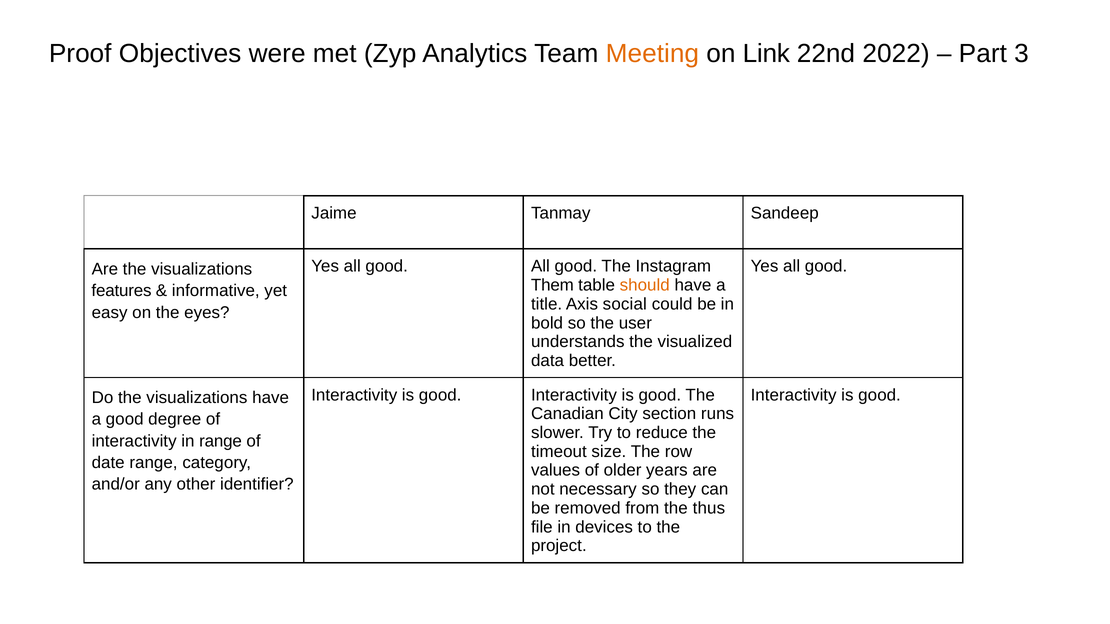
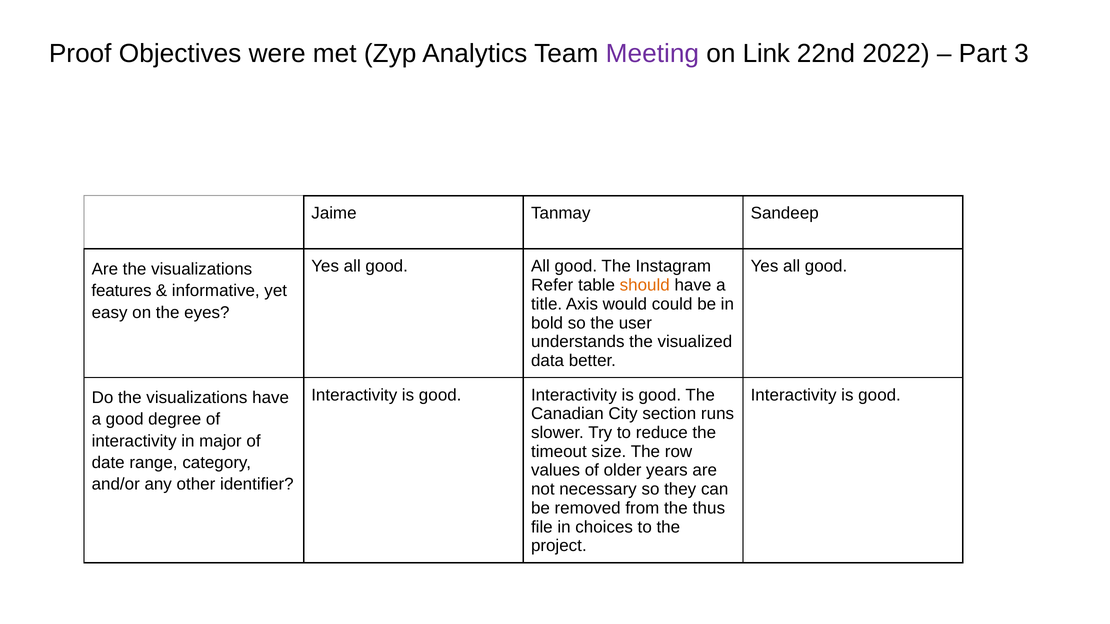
Meeting colour: orange -> purple
Them: Them -> Refer
social: social -> would
in range: range -> major
devices: devices -> choices
